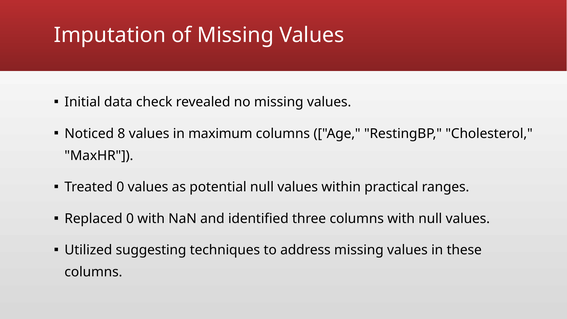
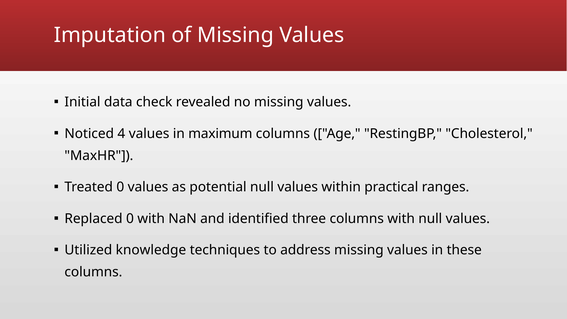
8: 8 -> 4
suggesting: suggesting -> knowledge
